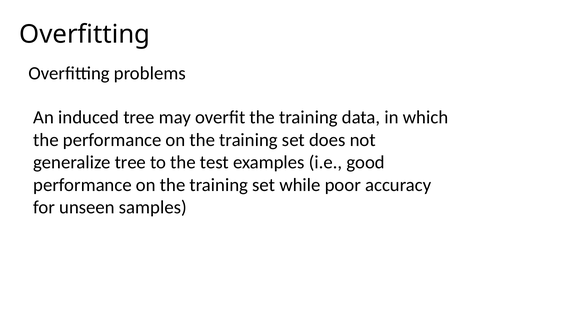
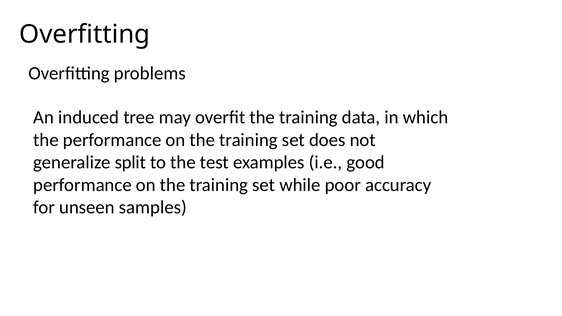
generalize tree: tree -> split
